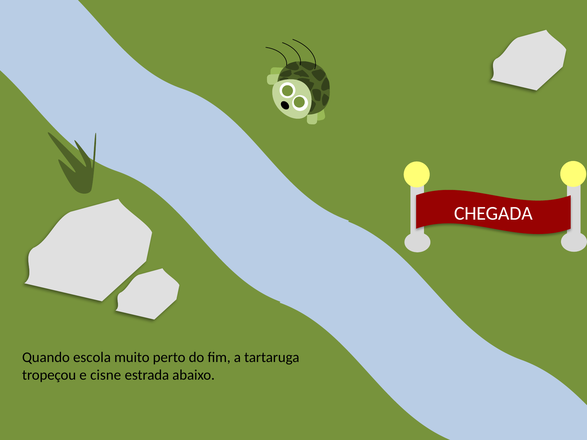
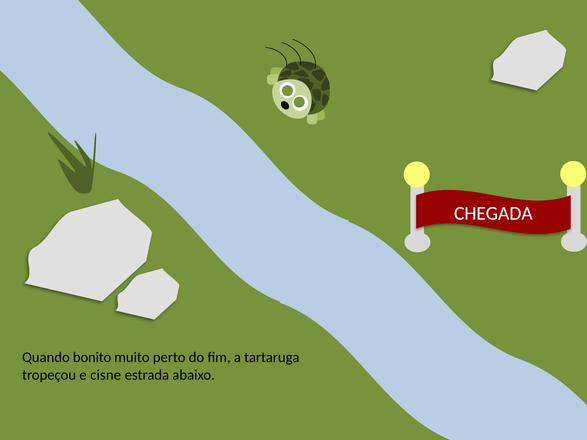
escola: escola -> bonito
